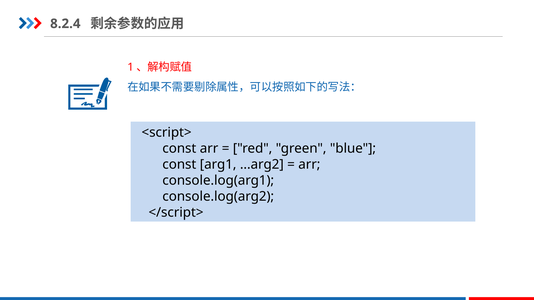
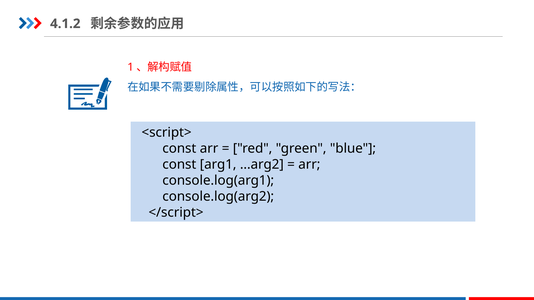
8.2.4: 8.2.4 -> 4.1.2
